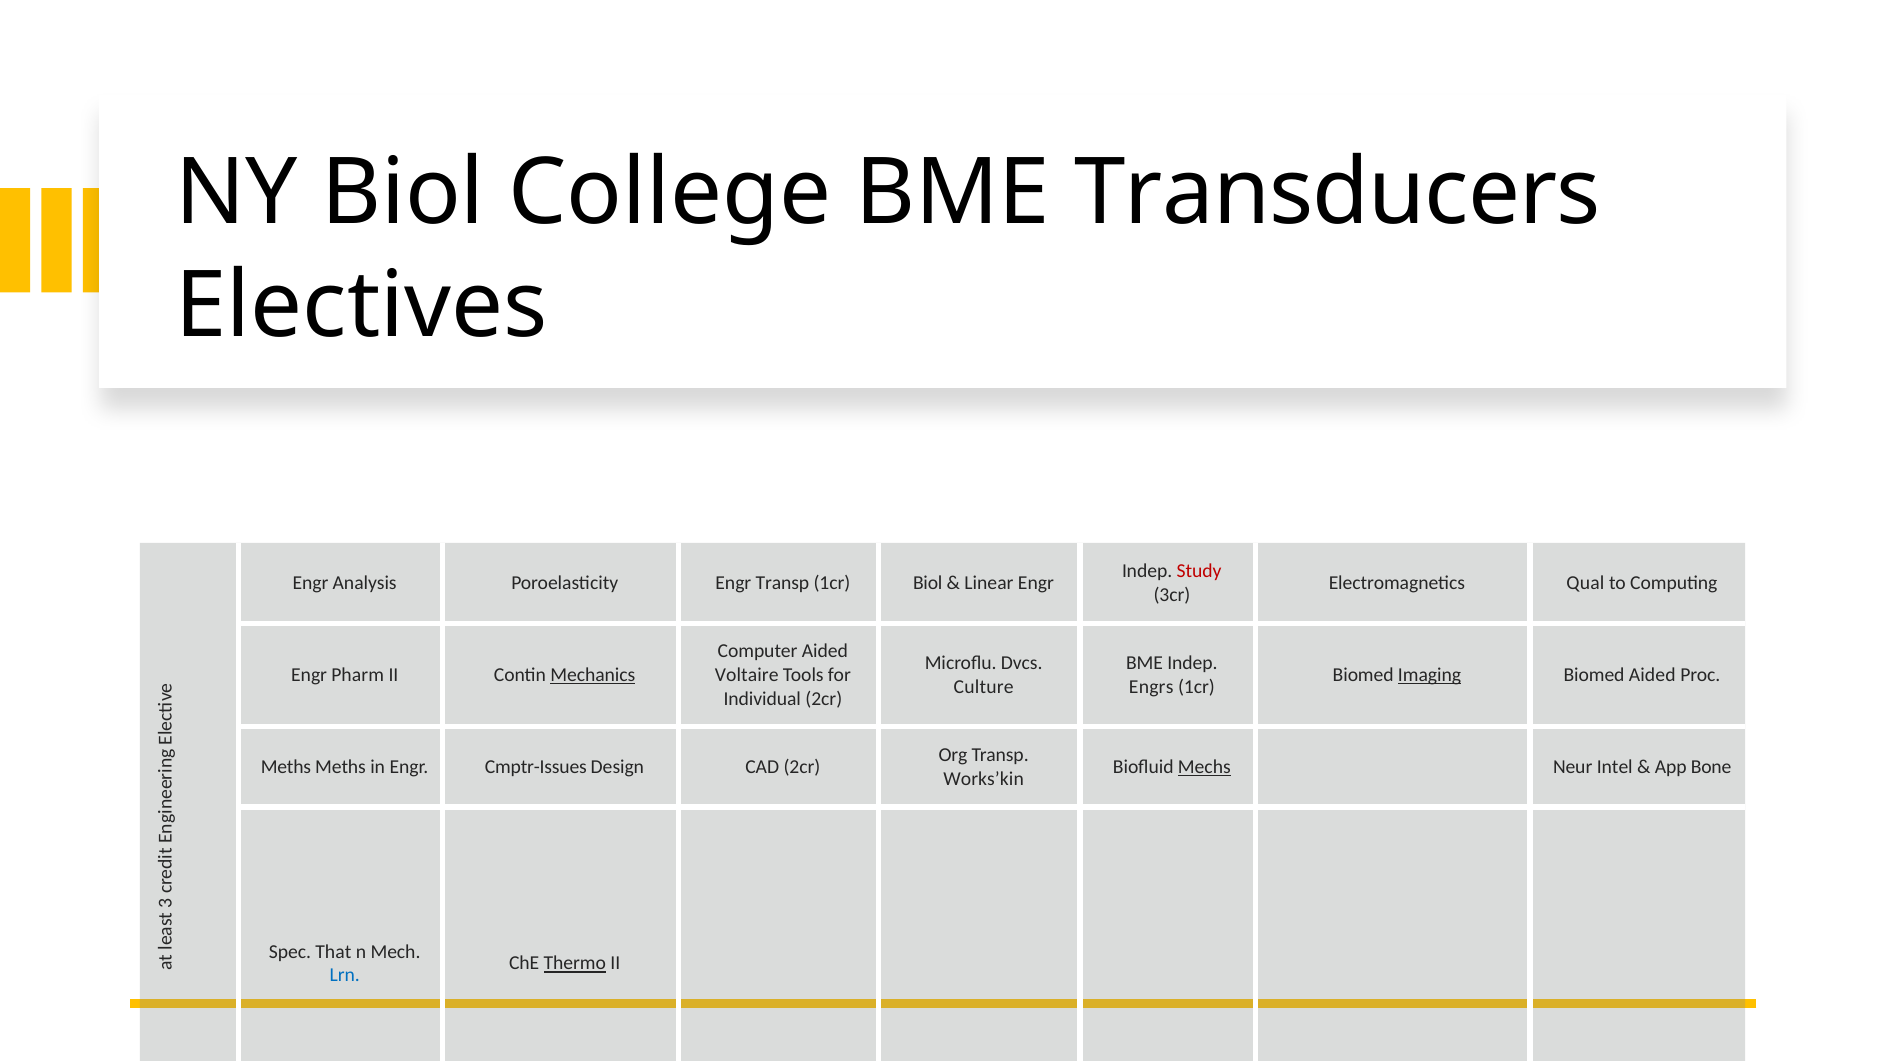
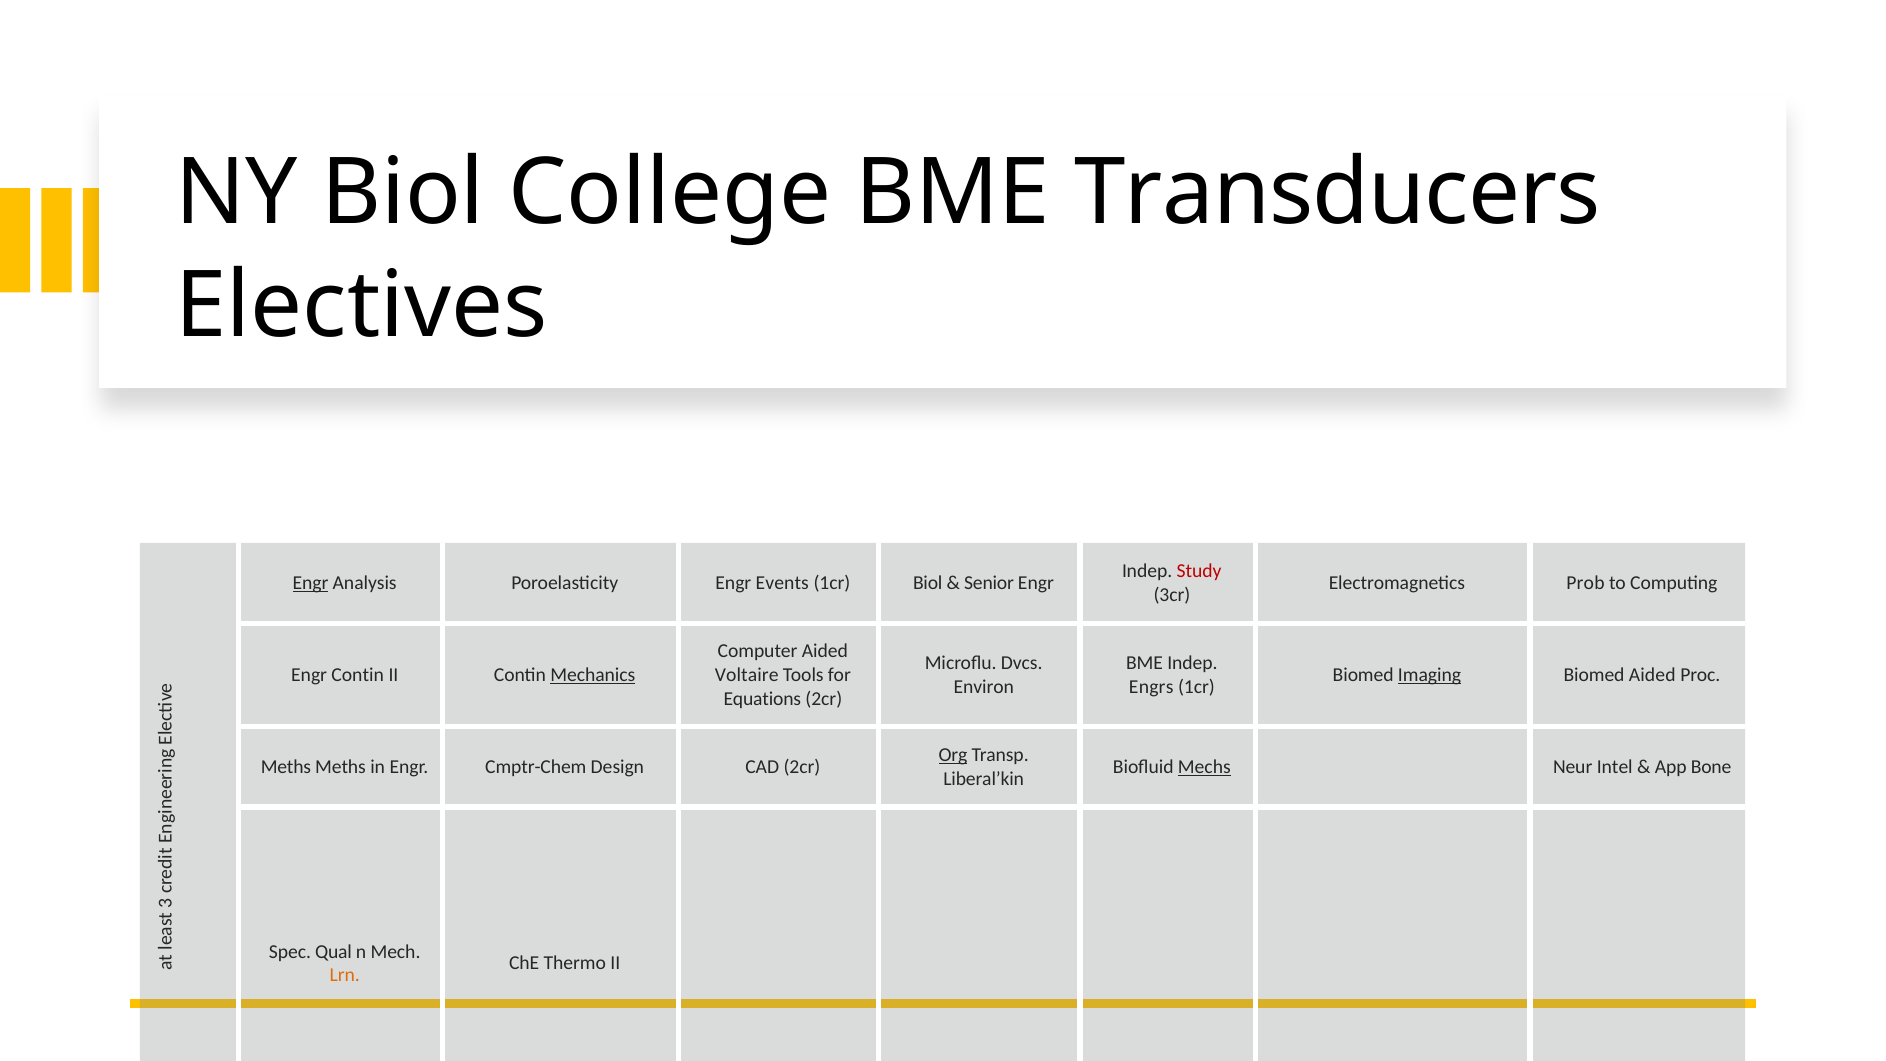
Engr at (311, 583) underline: none -> present
Engr Transp: Transp -> Events
Linear: Linear -> Senior
Qual: Qual -> Prob
Engr Pharm: Pharm -> Contin
Culture: Culture -> Environ
Individual: Individual -> Equations
Org underline: none -> present
Cmptr-Issues: Cmptr-Issues -> Cmptr-Chem
Works’kin: Works’kin -> Liberal’kin
That: That -> Qual
Thermo underline: present -> none
Lrn colour: blue -> orange
